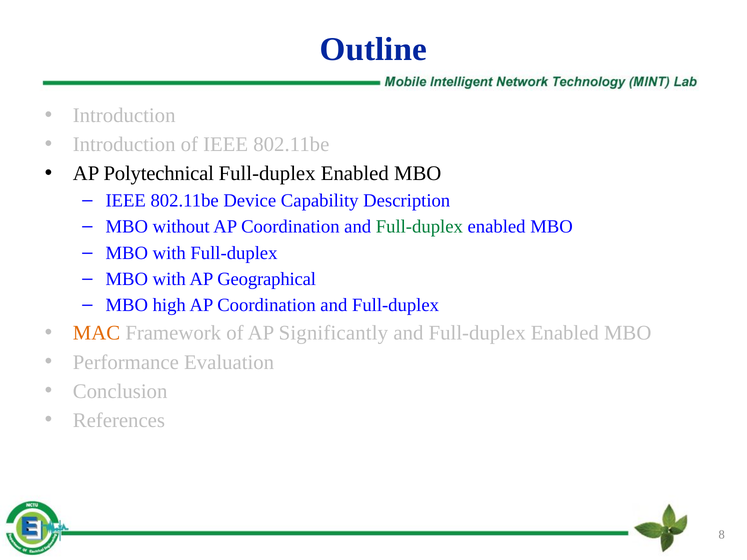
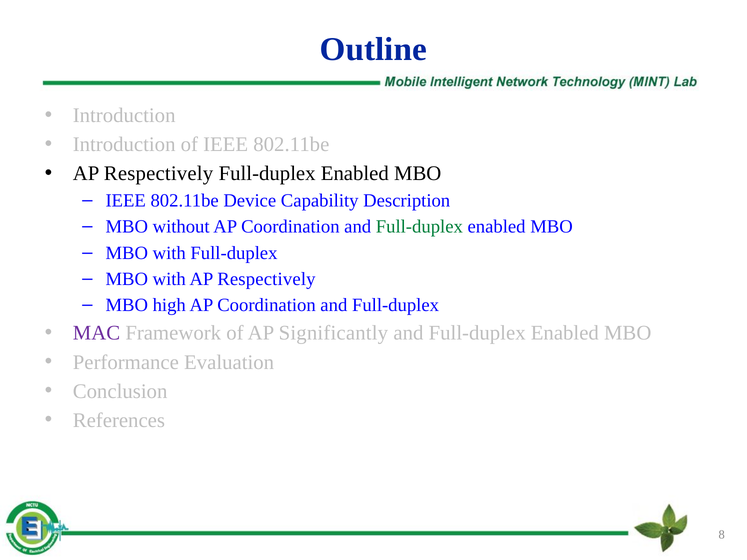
Polytechnical at (159, 174): Polytechnical -> Respectively
with AP Geographical: Geographical -> Respectively
MAC colour: orange -> purple
